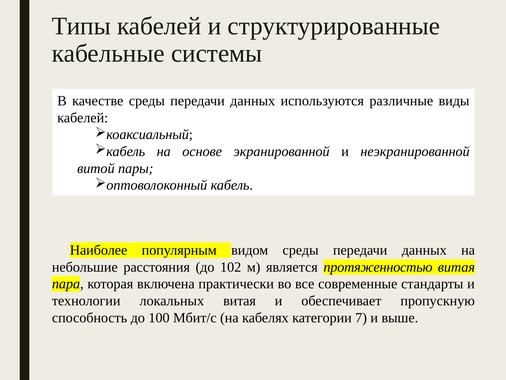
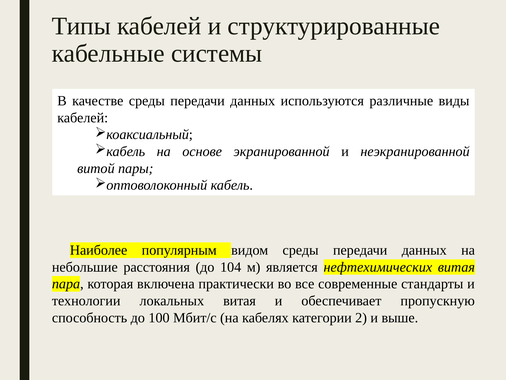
102: 102 -> 104
протяженностью: протяженностью -> нефтехимических
7: 7 -> 2
